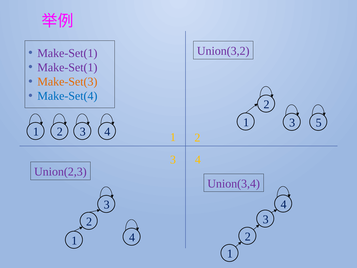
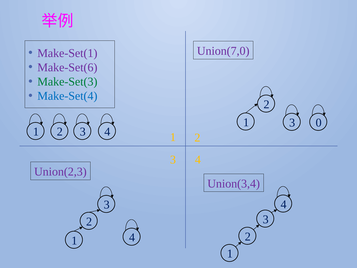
Union(3,2: Union(3,2 -> Union(7,0
Make-Set(1 at (67, 67): Make-Set(1 -> Make-Set(6
Make-Set(3 colour: orange -> green
5: 5 -> 0
